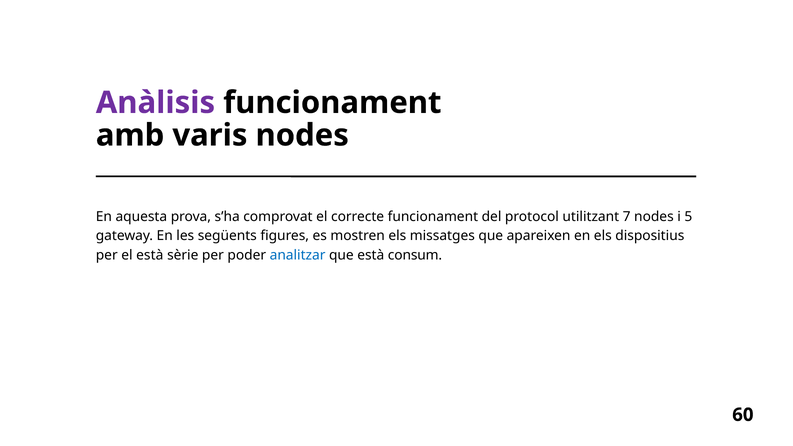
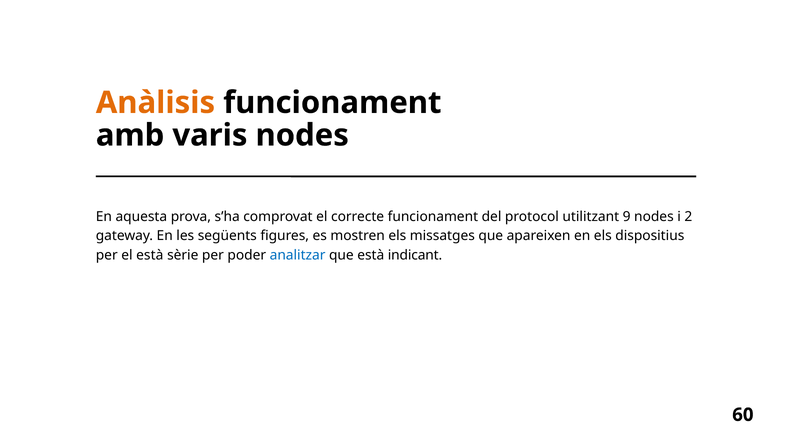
Anàlisis colour: purple -> orange
7: 7 -> 9
5: 5 -> 2
consum: consum -> indicant
